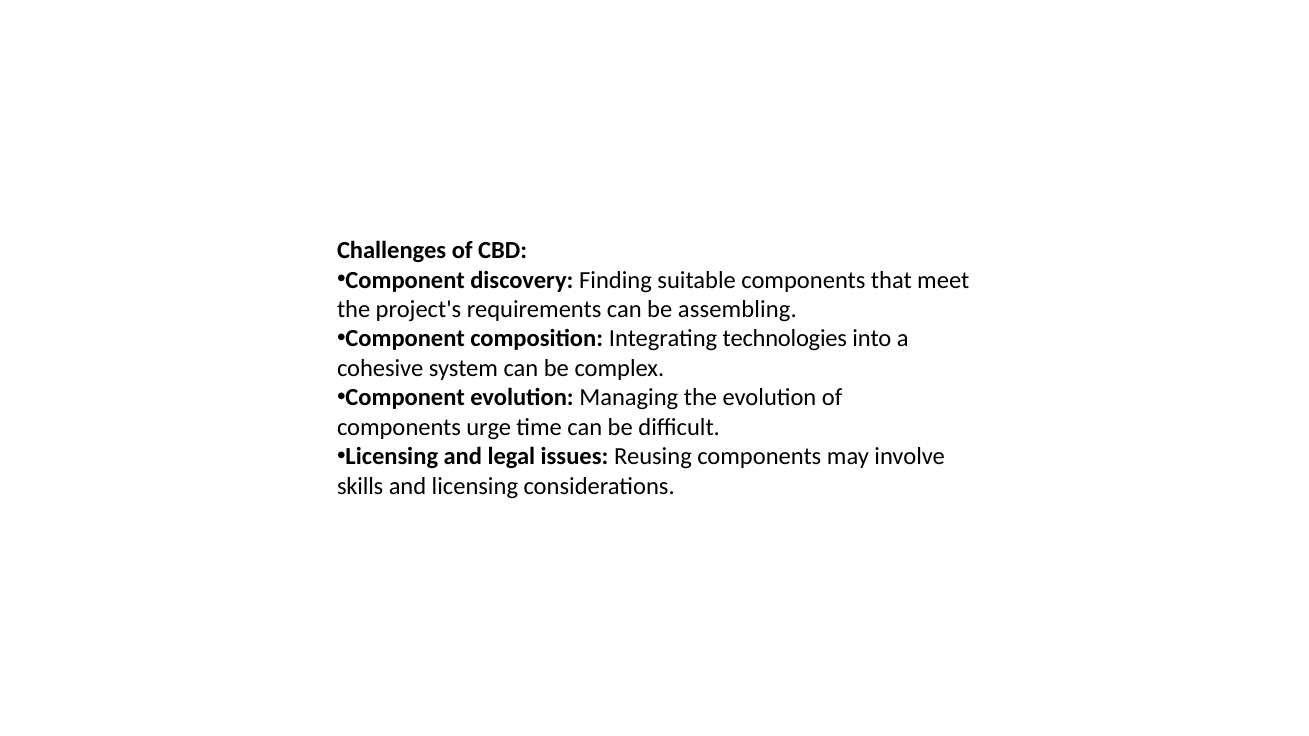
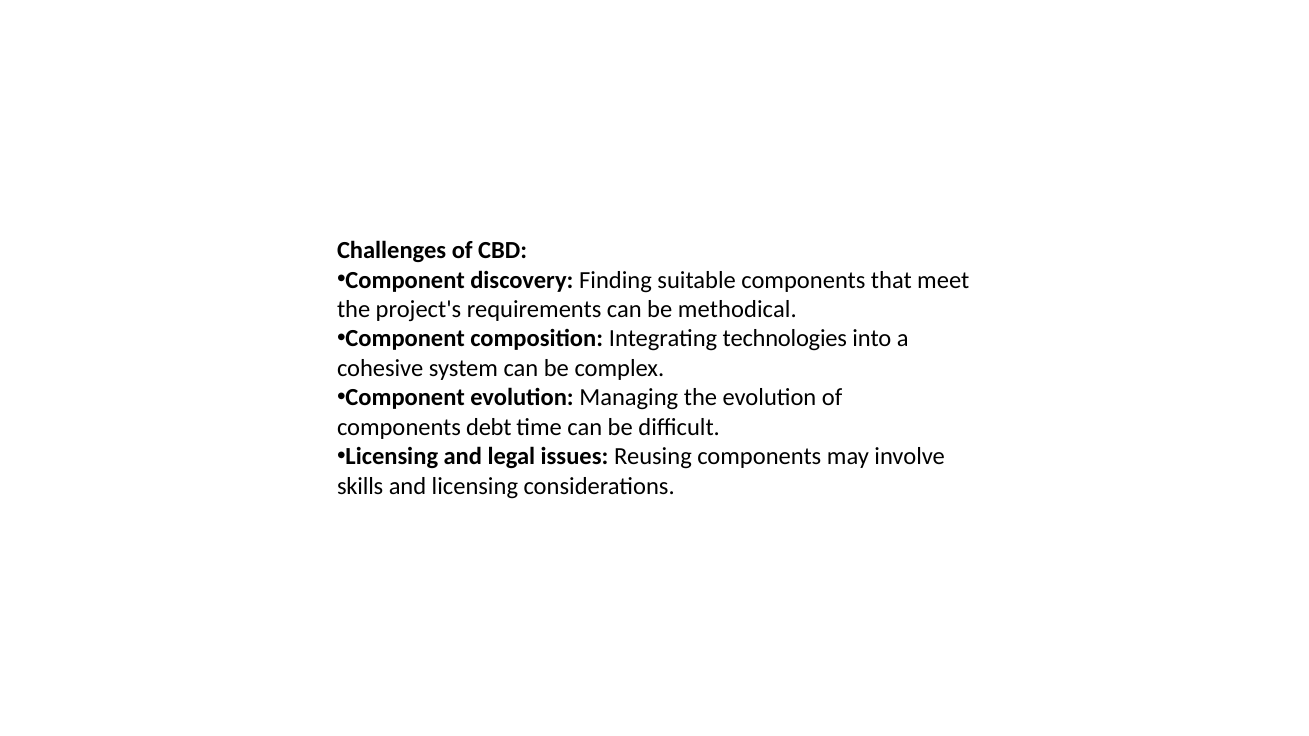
assembling: assembling -> methodical
urge: urge -> debt
